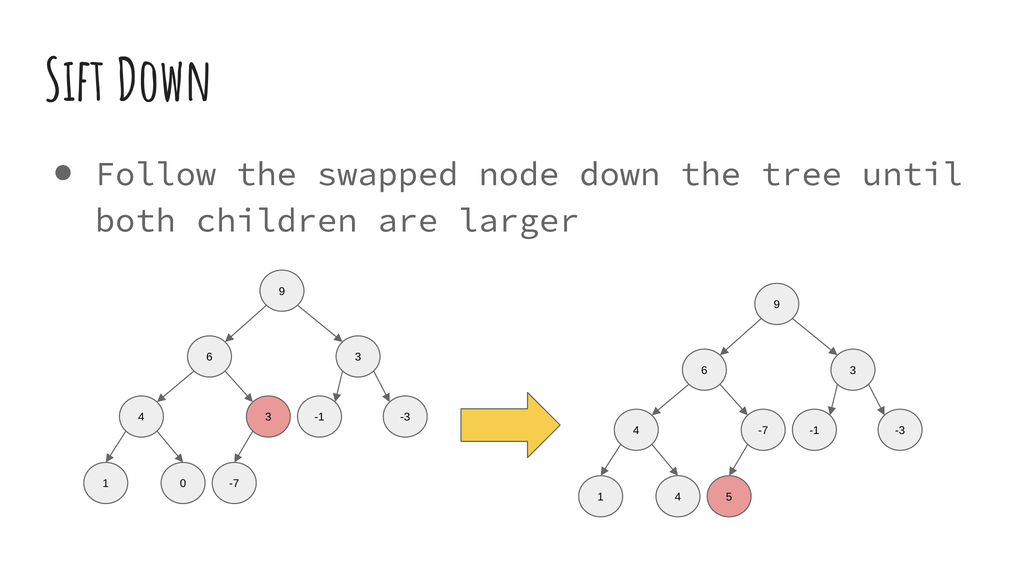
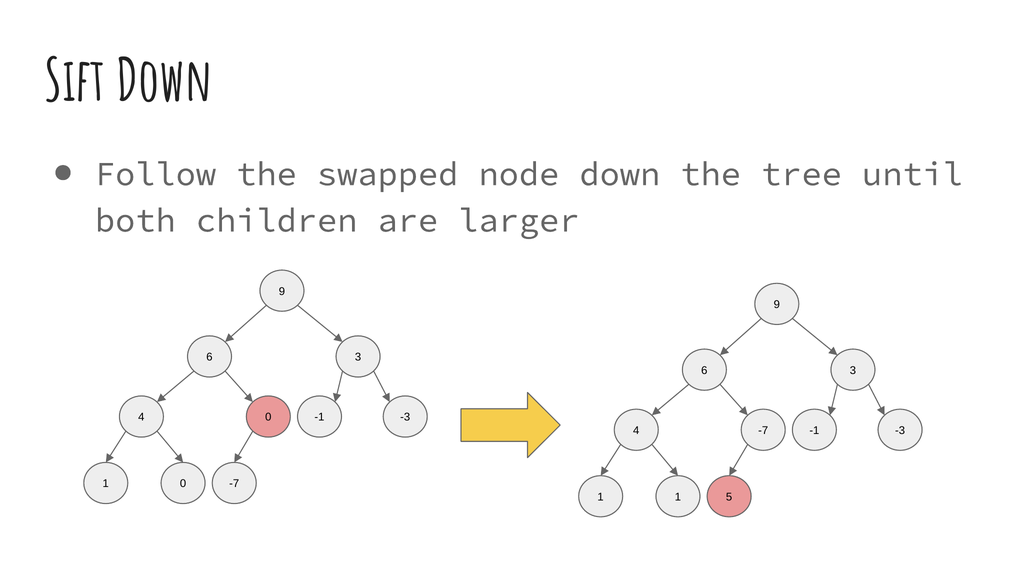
4 3: 3 -> 0
1 4: 4 -> 1
